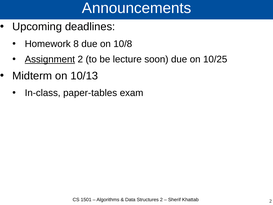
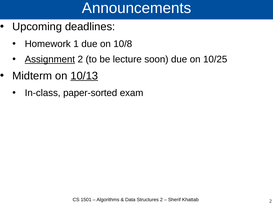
8: 8 -> 1
10/13 underline: none -> present
paper-tables: paper-tables -> paper-sorted
